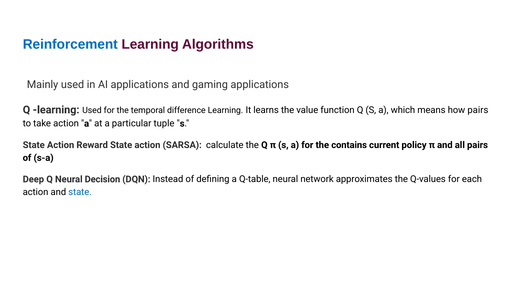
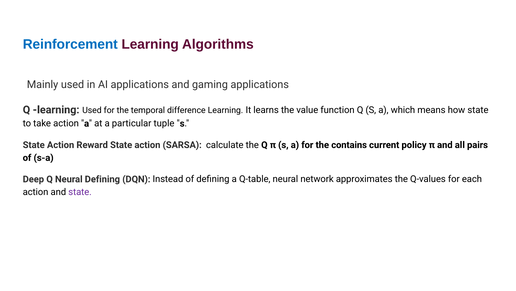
how pairs: pairs -> state
Neural Decision: Decision -> Defining
state at (80, 192) colour: blue -> purple
